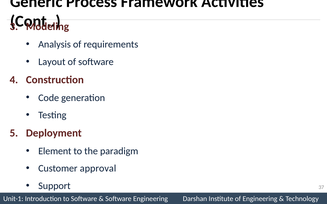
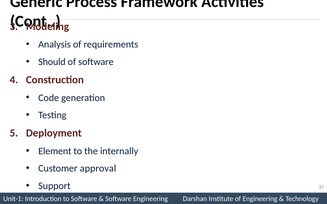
Layout: Layout -> Should
paradigm: paradigm -> internally
